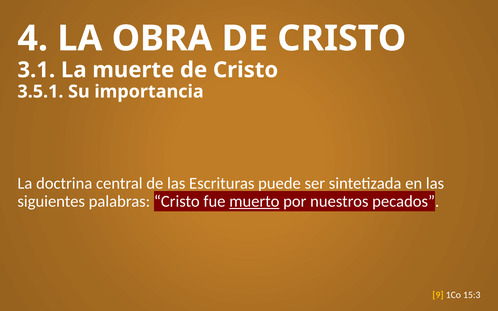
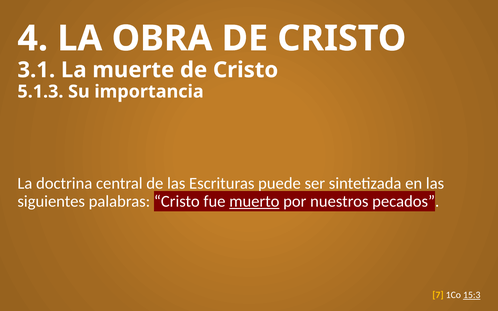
3.5.1: 3.5.1 -> 5.1.3
9: 9 -> 7
15:3 underline: none -> present
